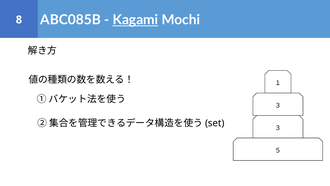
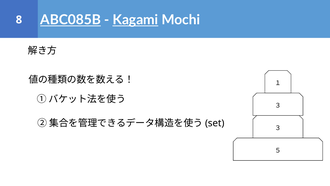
ABC085B underline: none -> present
